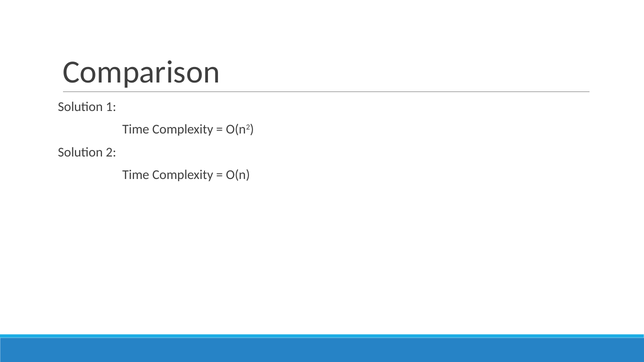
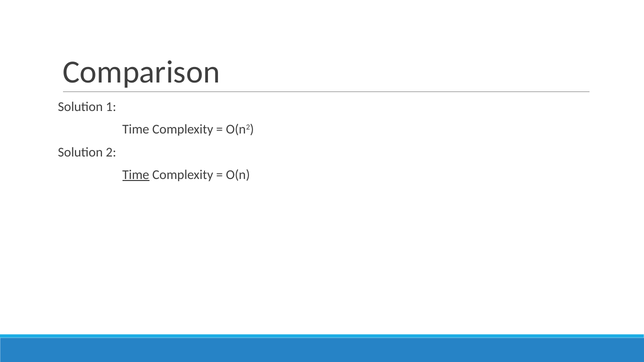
Time at (136, 175) underline: none -> present
